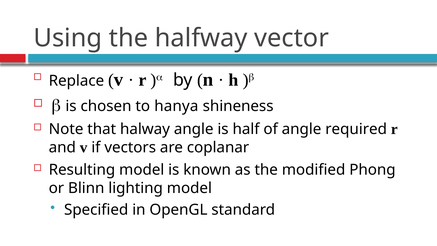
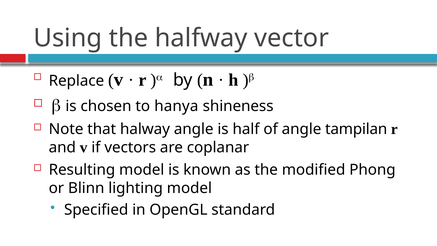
required: required -> tampilan
